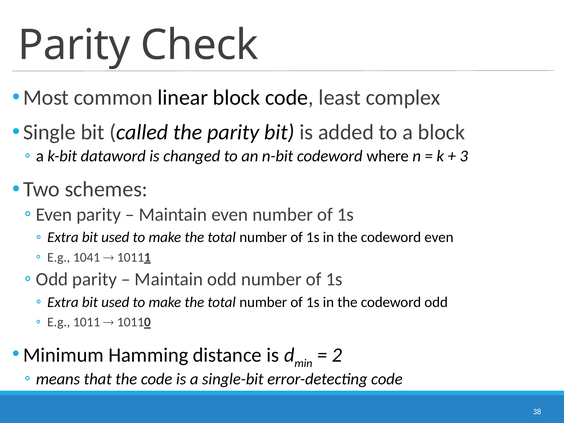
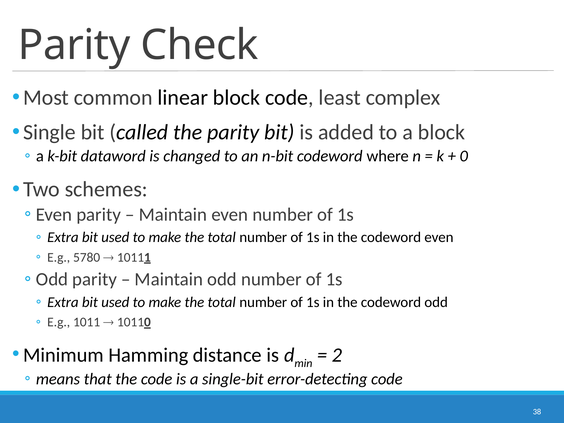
3: 3 -> 0
1041: 1041 -> 5780
